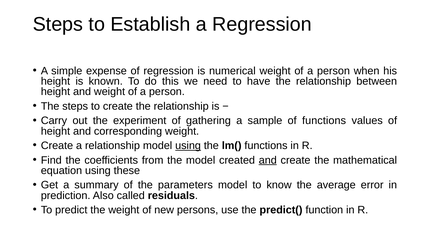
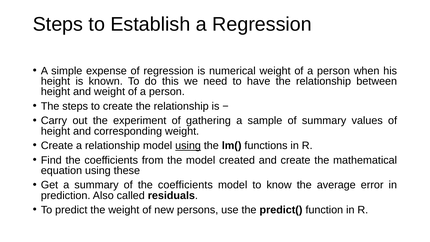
of functions: functions -> summary
and at (268, 160) underline: present -> none
of the parameters: parameters -> coefficients
